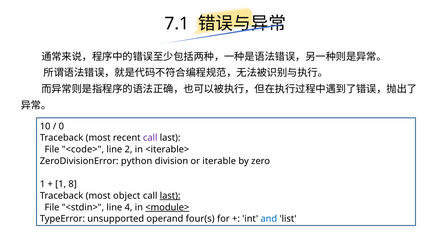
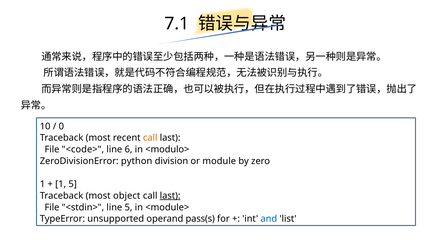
call at (150, 138) colour: purple -> orange
2: 2 -> 6
<iterable>: <iterable> -> <modulo>
iterable: iterable -> module
1 8: 8 -> 5
line 4: 4 -> 5
<module> underline: present -> none
four(s: four(s -> pass(s
